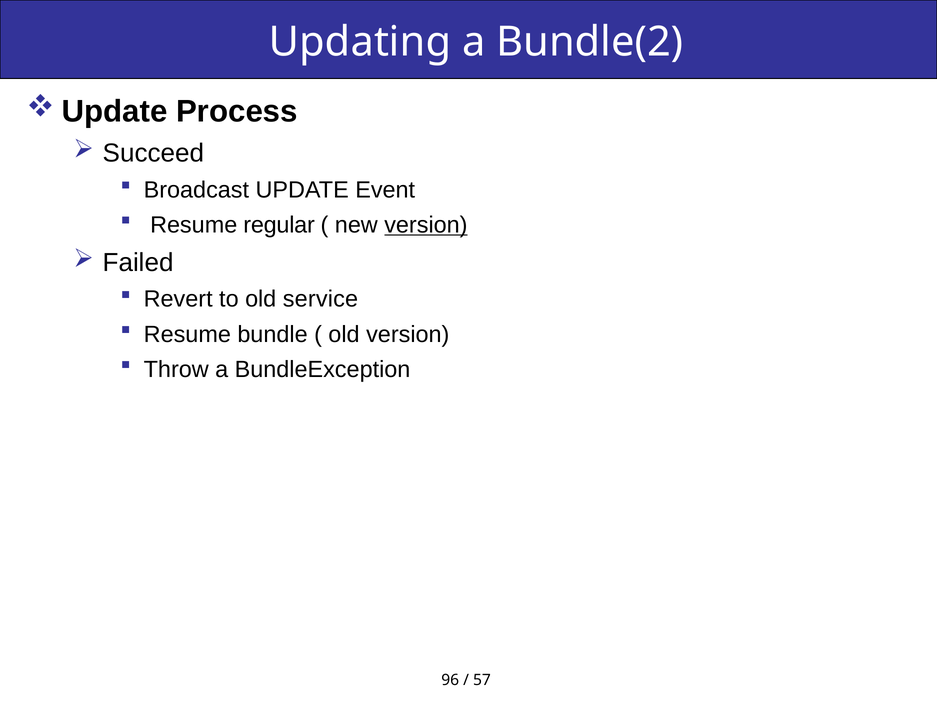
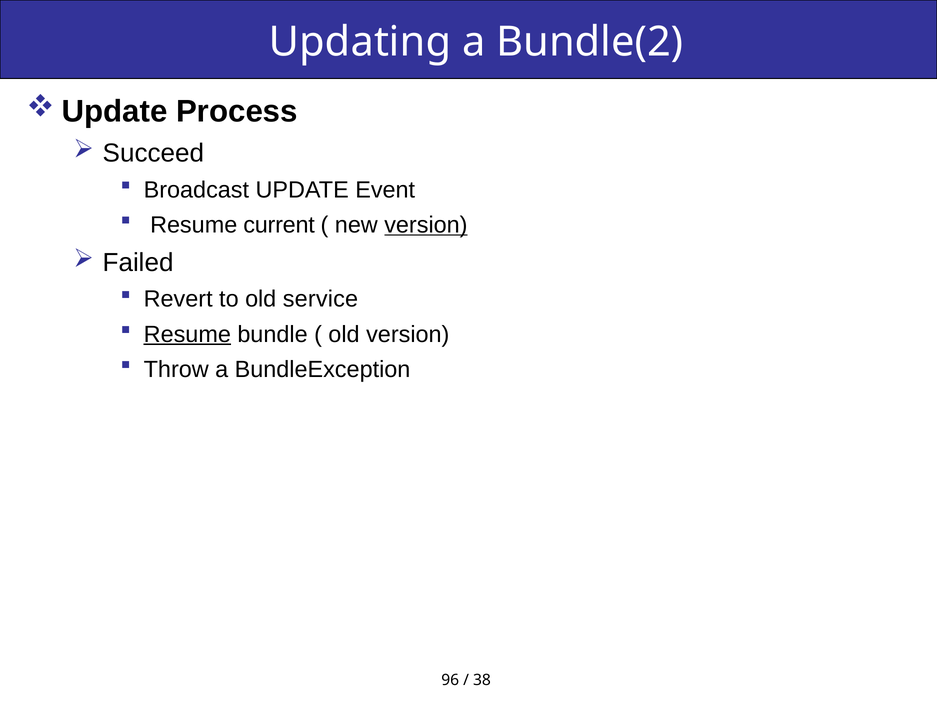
regular: regular -> current
Resume at (187, 334) underline: none -> present
57: 57 -> 38
